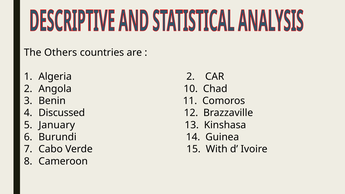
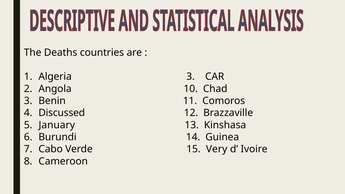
Others: Others -> Deaths
Algeria 2: 2 -> 3
With: With -> Very
